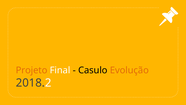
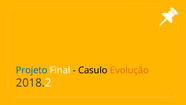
Projeto colour: orange -> blue
